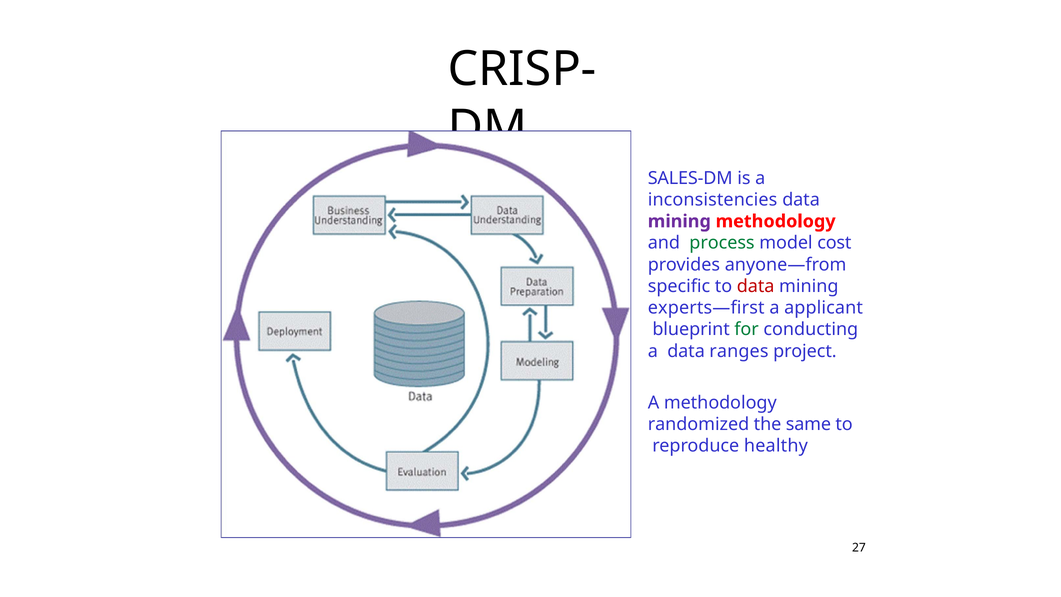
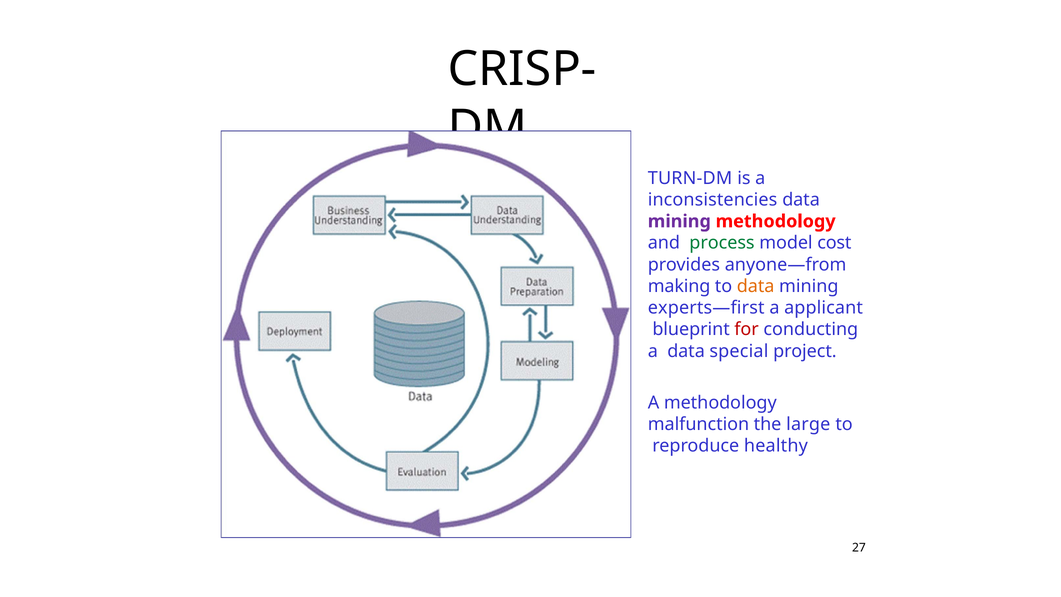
SALES-DM: SALES-DM -> TURN-DM
specific: specific -> making
data at (756, 286) colour: red -> orange
for colour: green -> red
ranges: ranges -> special
randomized: randomized -> malfunction
same: same -> large
